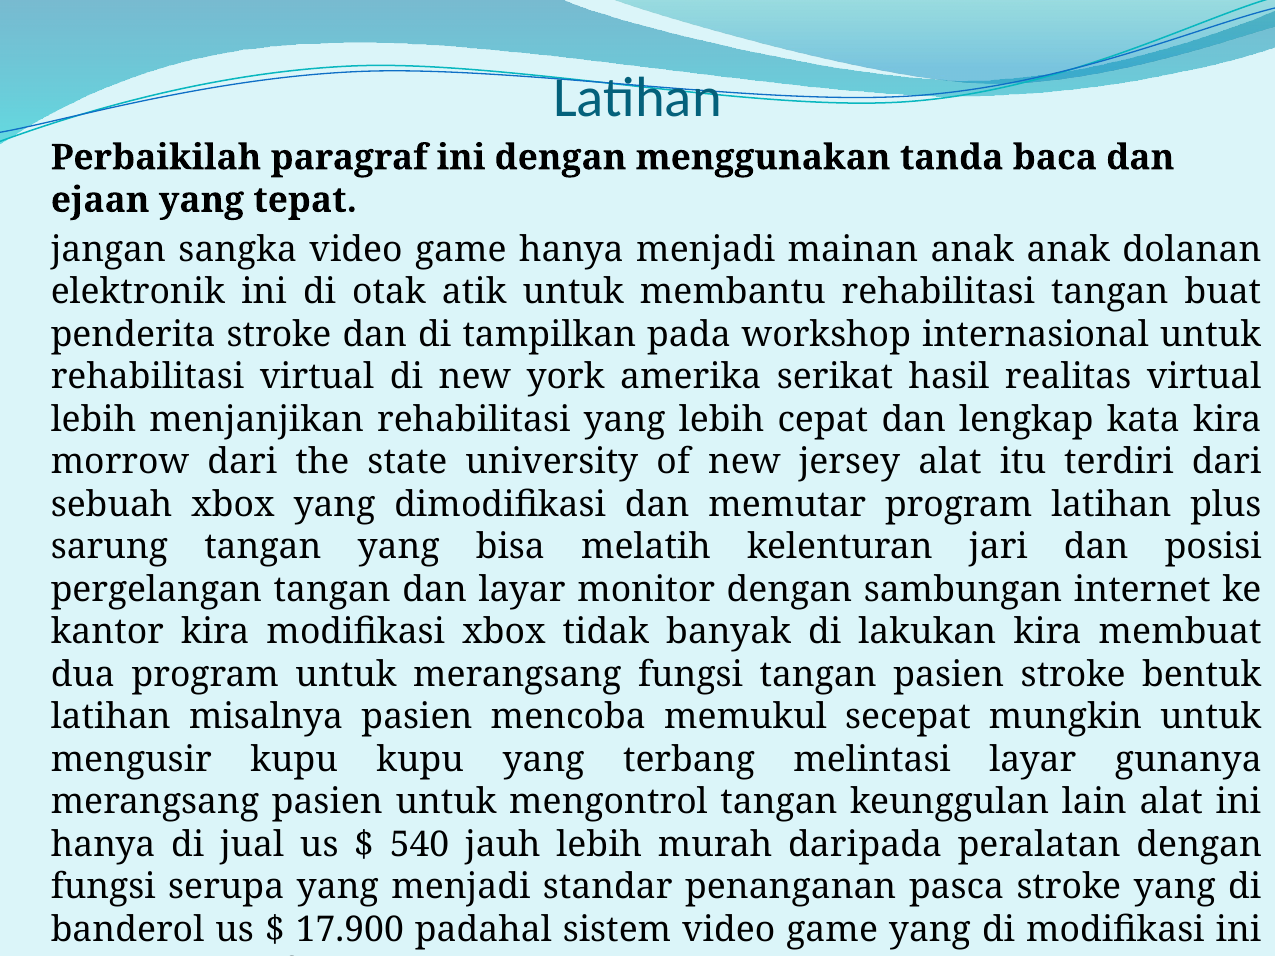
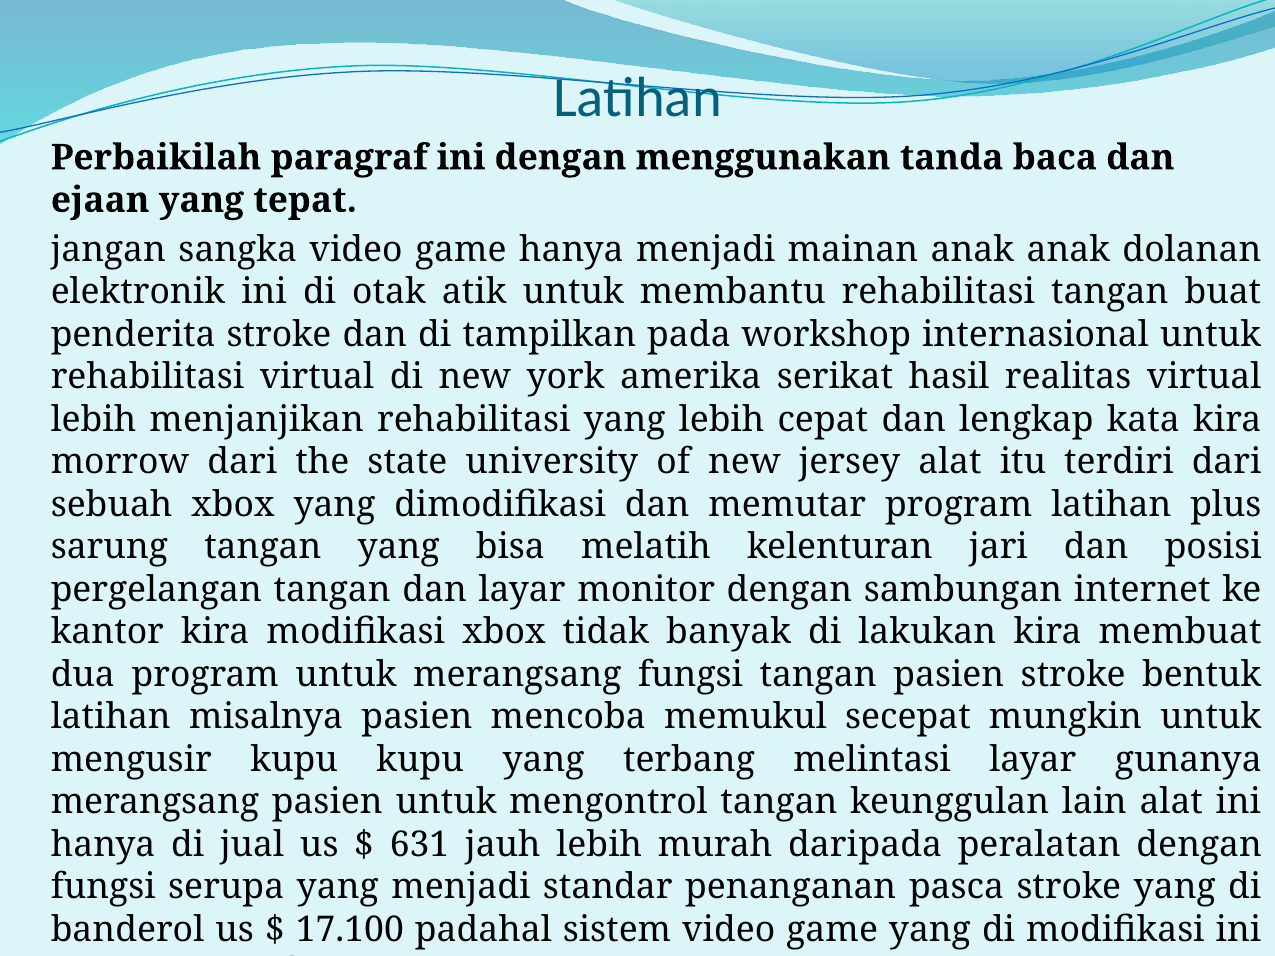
540: 540 -> 631
17.900: 17.900 -> 17.100
